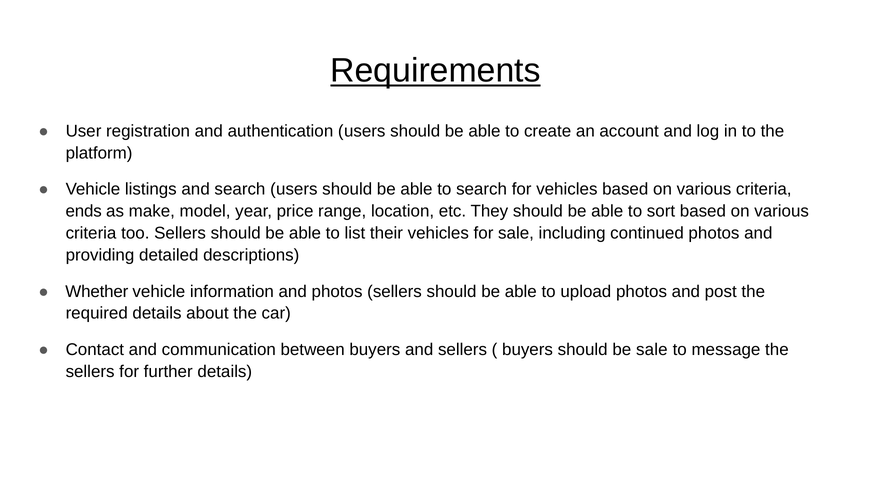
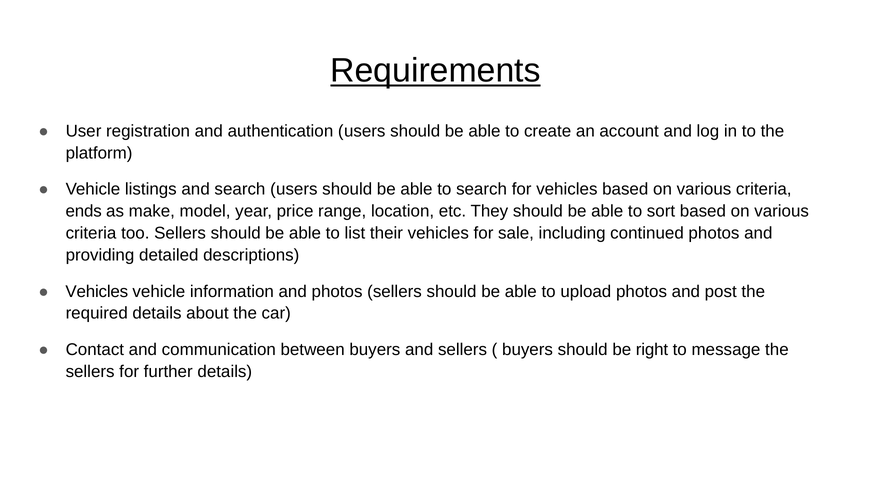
Whether at (97, 291): Whether -> Vehicles
be sale: sale -> right
